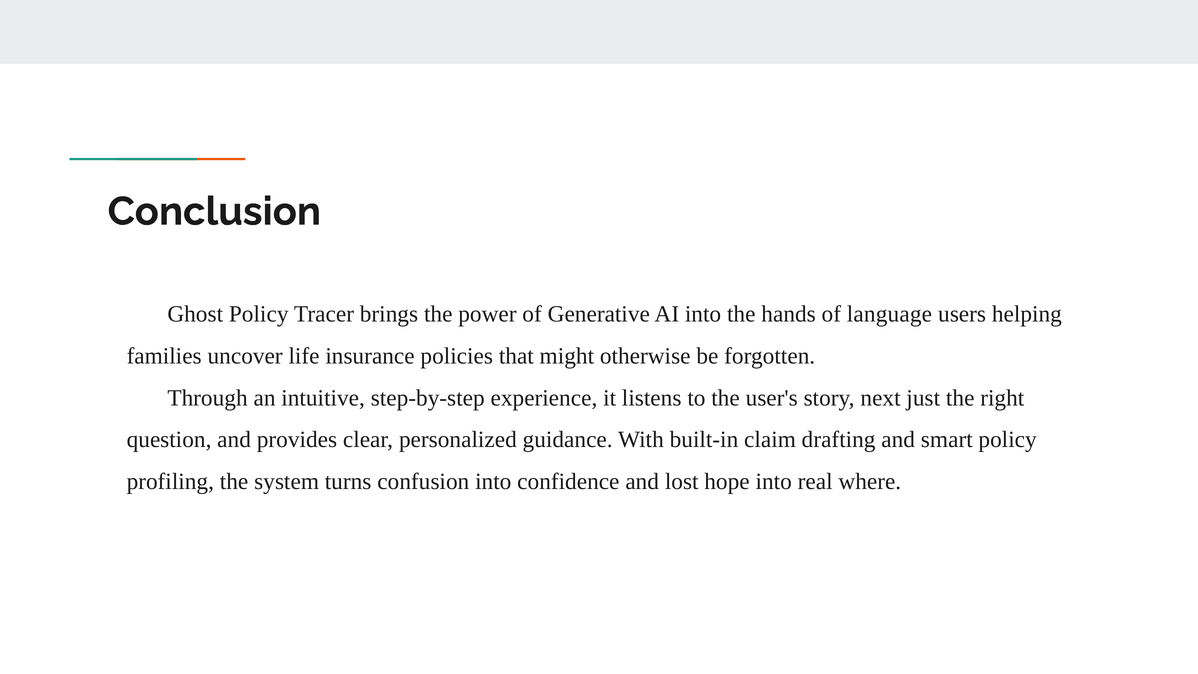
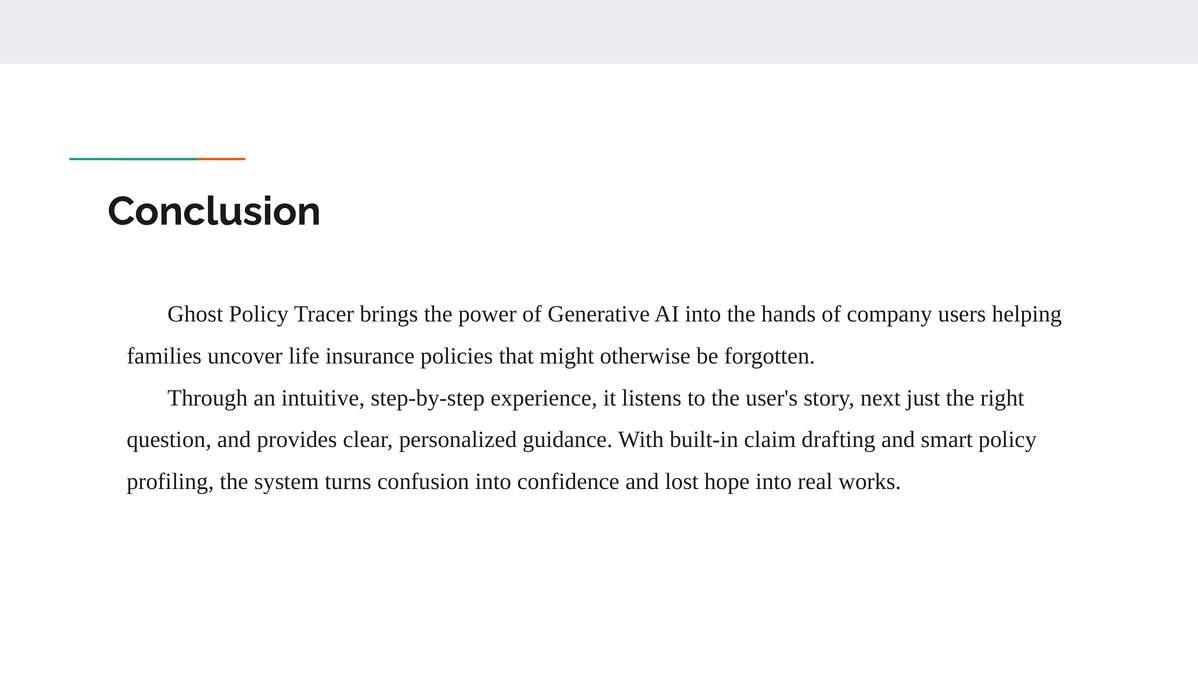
language: language -> company
where: where -> works
